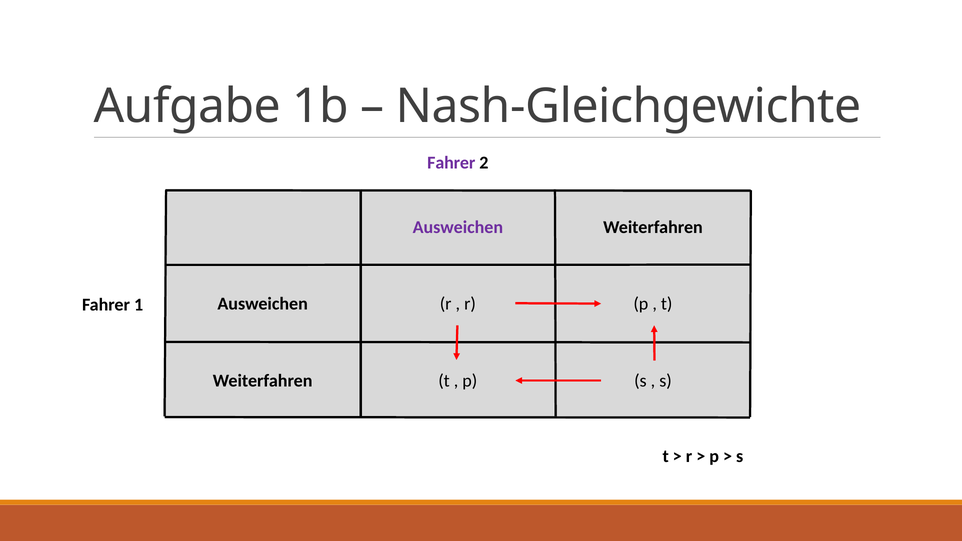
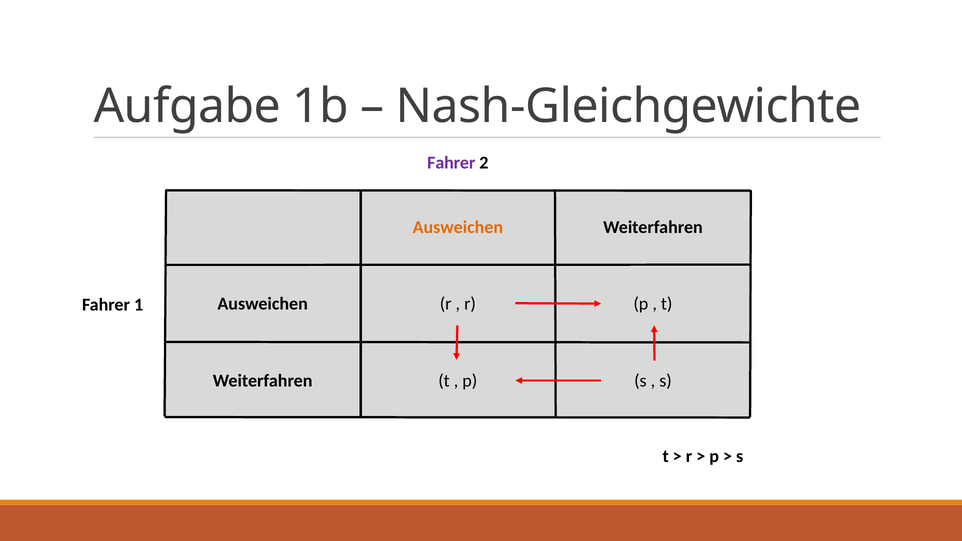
Ausweichen at (458, 227) colour: purple -> orange
